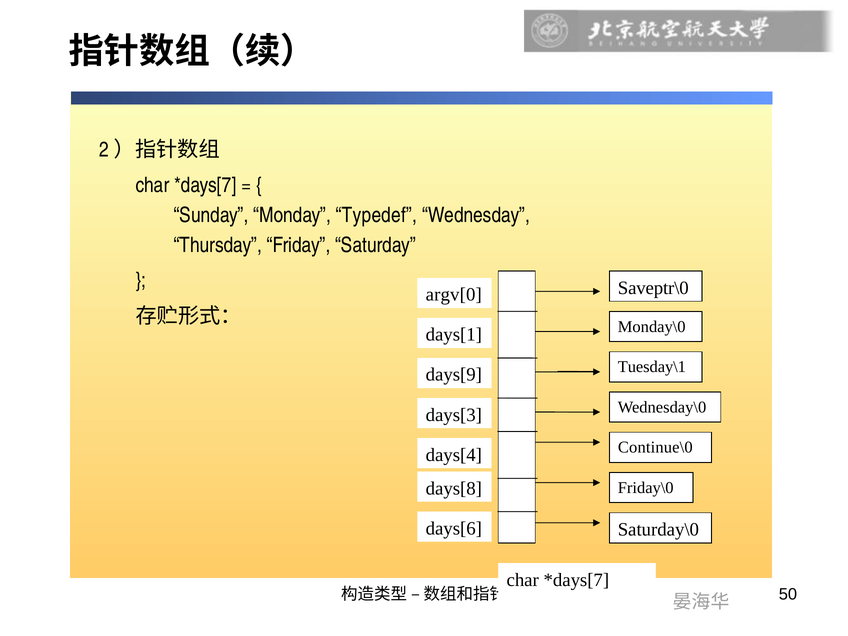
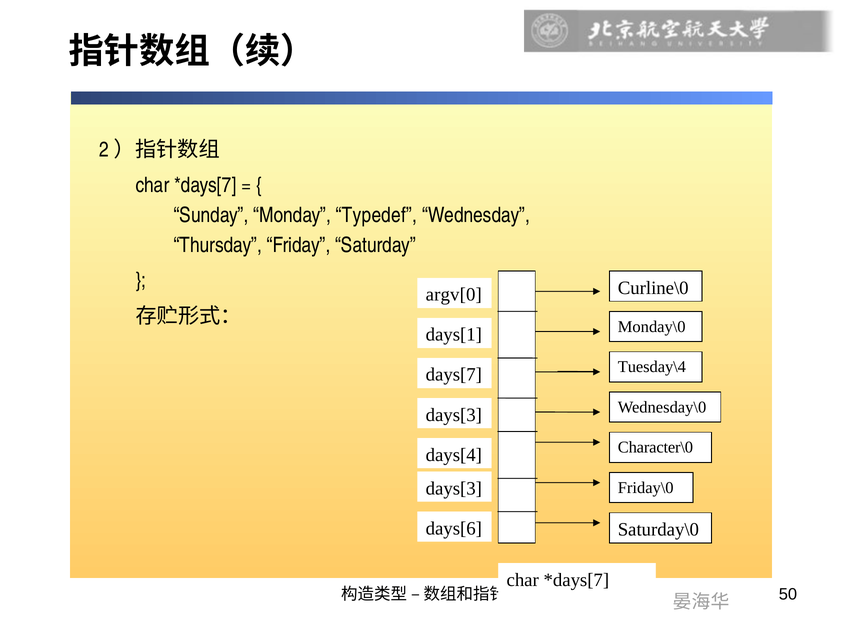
Saveptr\0: Saveptr\0 -> Curline\0
Tuesday\1: Tuesday\1 -> Tuesday\4
days[9: days[9 -> days[7
Continue\0: Continue\0 -> Character\0
days[8 at (454, 488): days[8 -> days[3
